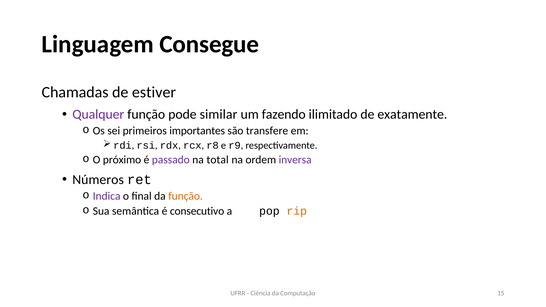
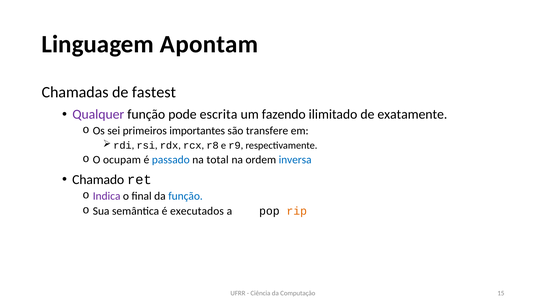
Consegue: Consegue -> Apontam
estiver: estiver -> fastest
similar: similar -> escrita
próximo: próximo -> ocupam
passado colour: purple -> blue
inversa colour: purple -> blue
Números: Números -> Chamado
função at (186, 196) colour: orange -> blue
consecutivo: consecutivo -> executados
